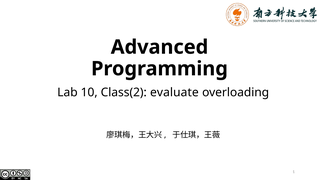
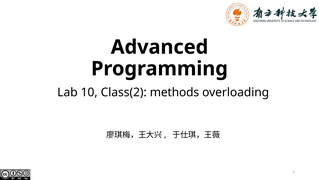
evaluate: evaluate -> methods
